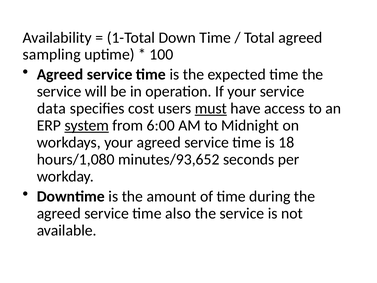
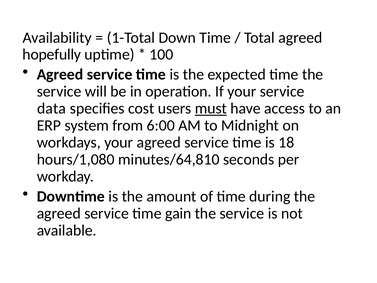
sampling: sampling -> hopefully
system underline: present -> none
minutes/93,652: minutes/93,652 -> minutes/64,810
also: also -> gain
